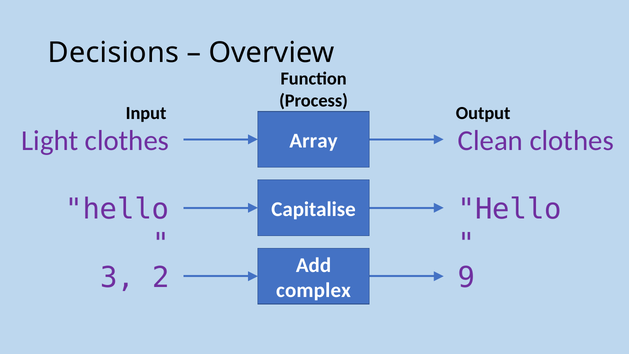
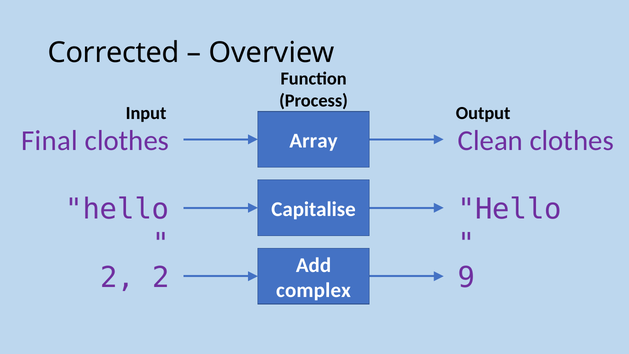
Decisions: Decisions -> Corrected
Light: Light -> Final
3 at (117, 278): 3 -> 2
